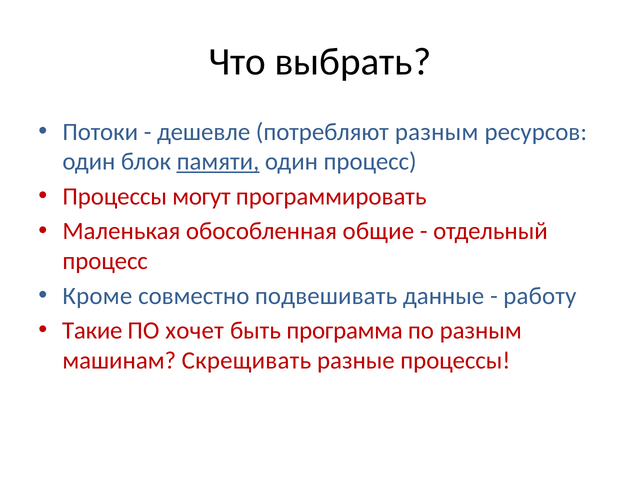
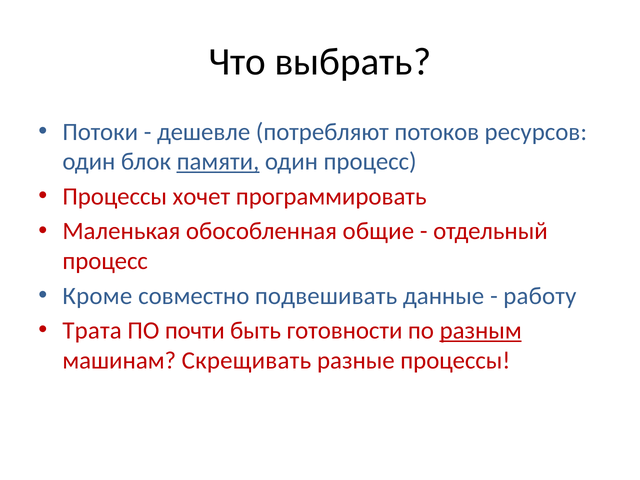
потребляют разным: разным -> потоков
могут: могут -> хочет
Такие: Такие -> Трата
хочет: хочет -> почти
программа: программа -> готовности
разным at (481, 331) underline: none -> present
